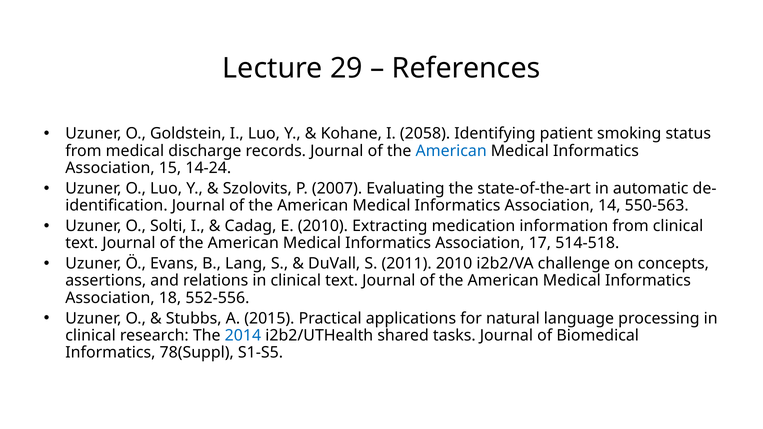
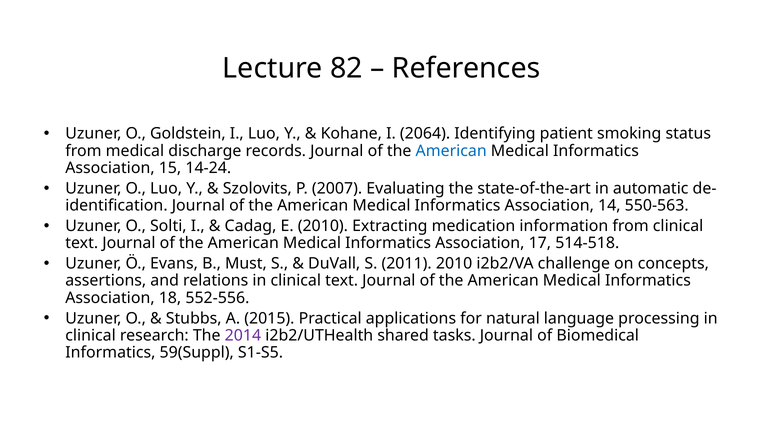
29: 29 -> 82
2058: 2058 -> 2064
Lang: Lang -> Must
2014 colour: blue -> purple
78(Suppl: 78(Suppl -> 59(Suppl
